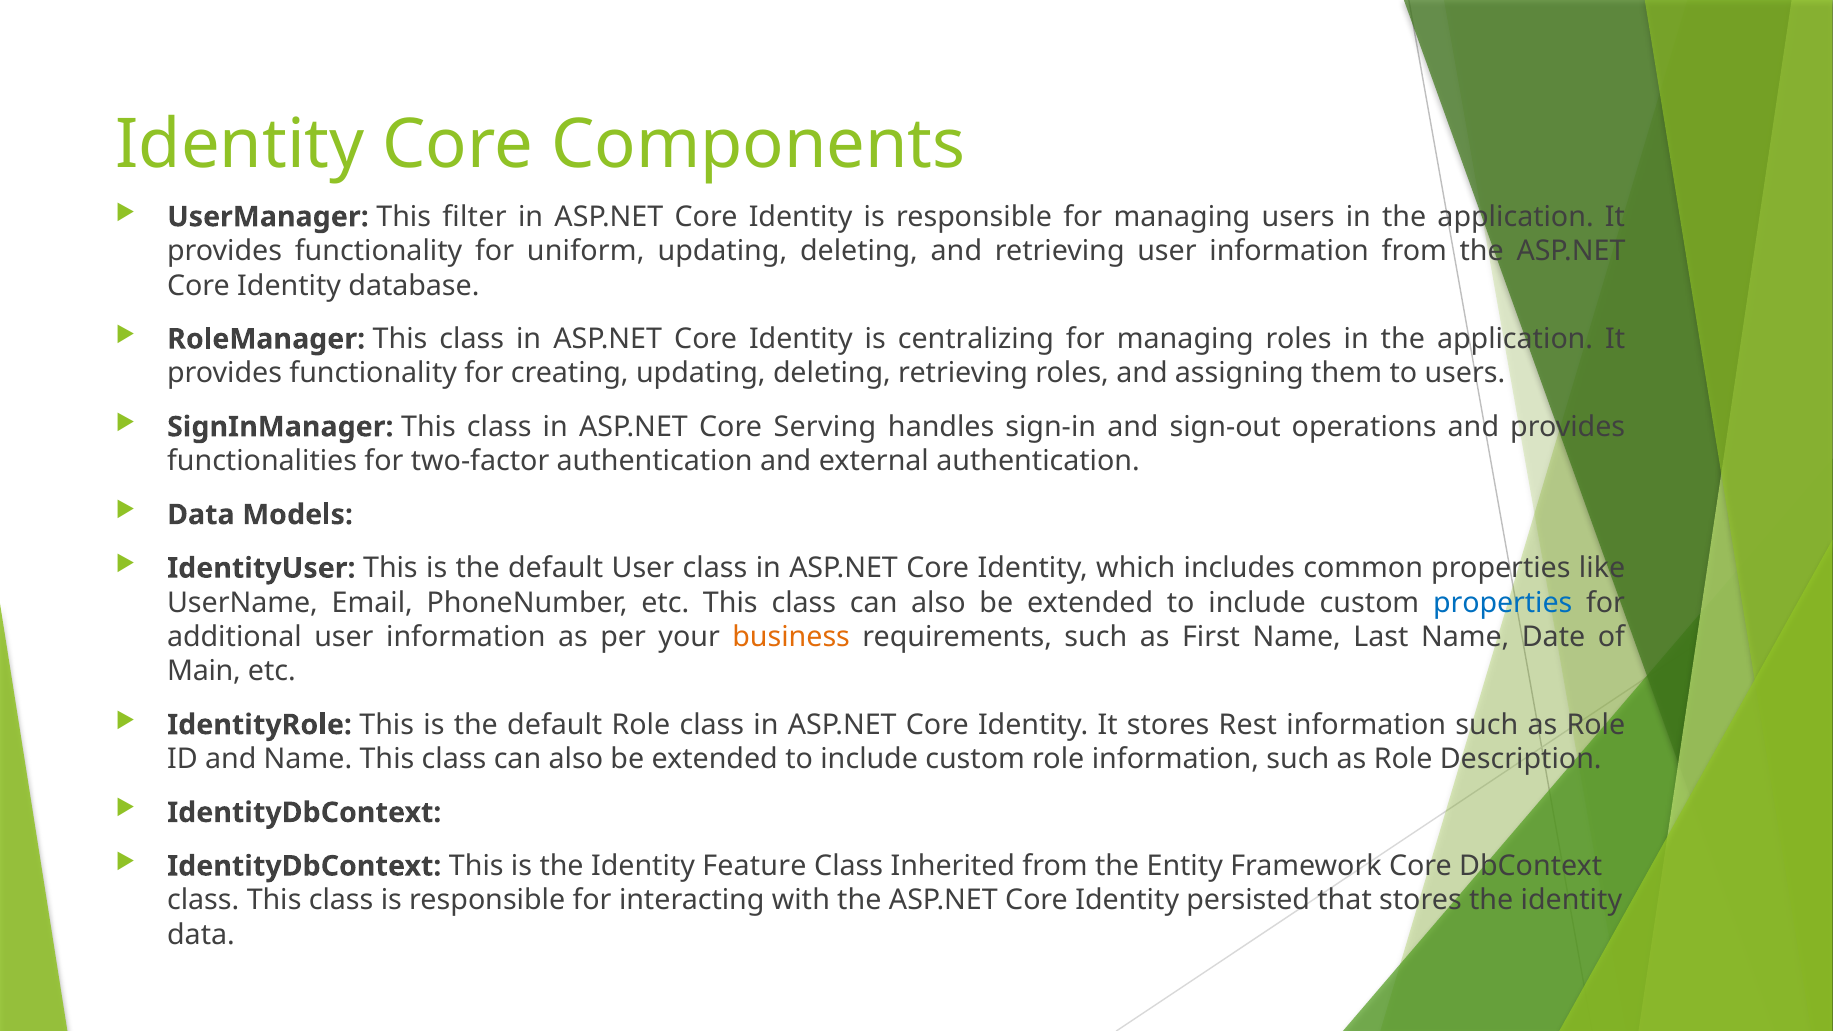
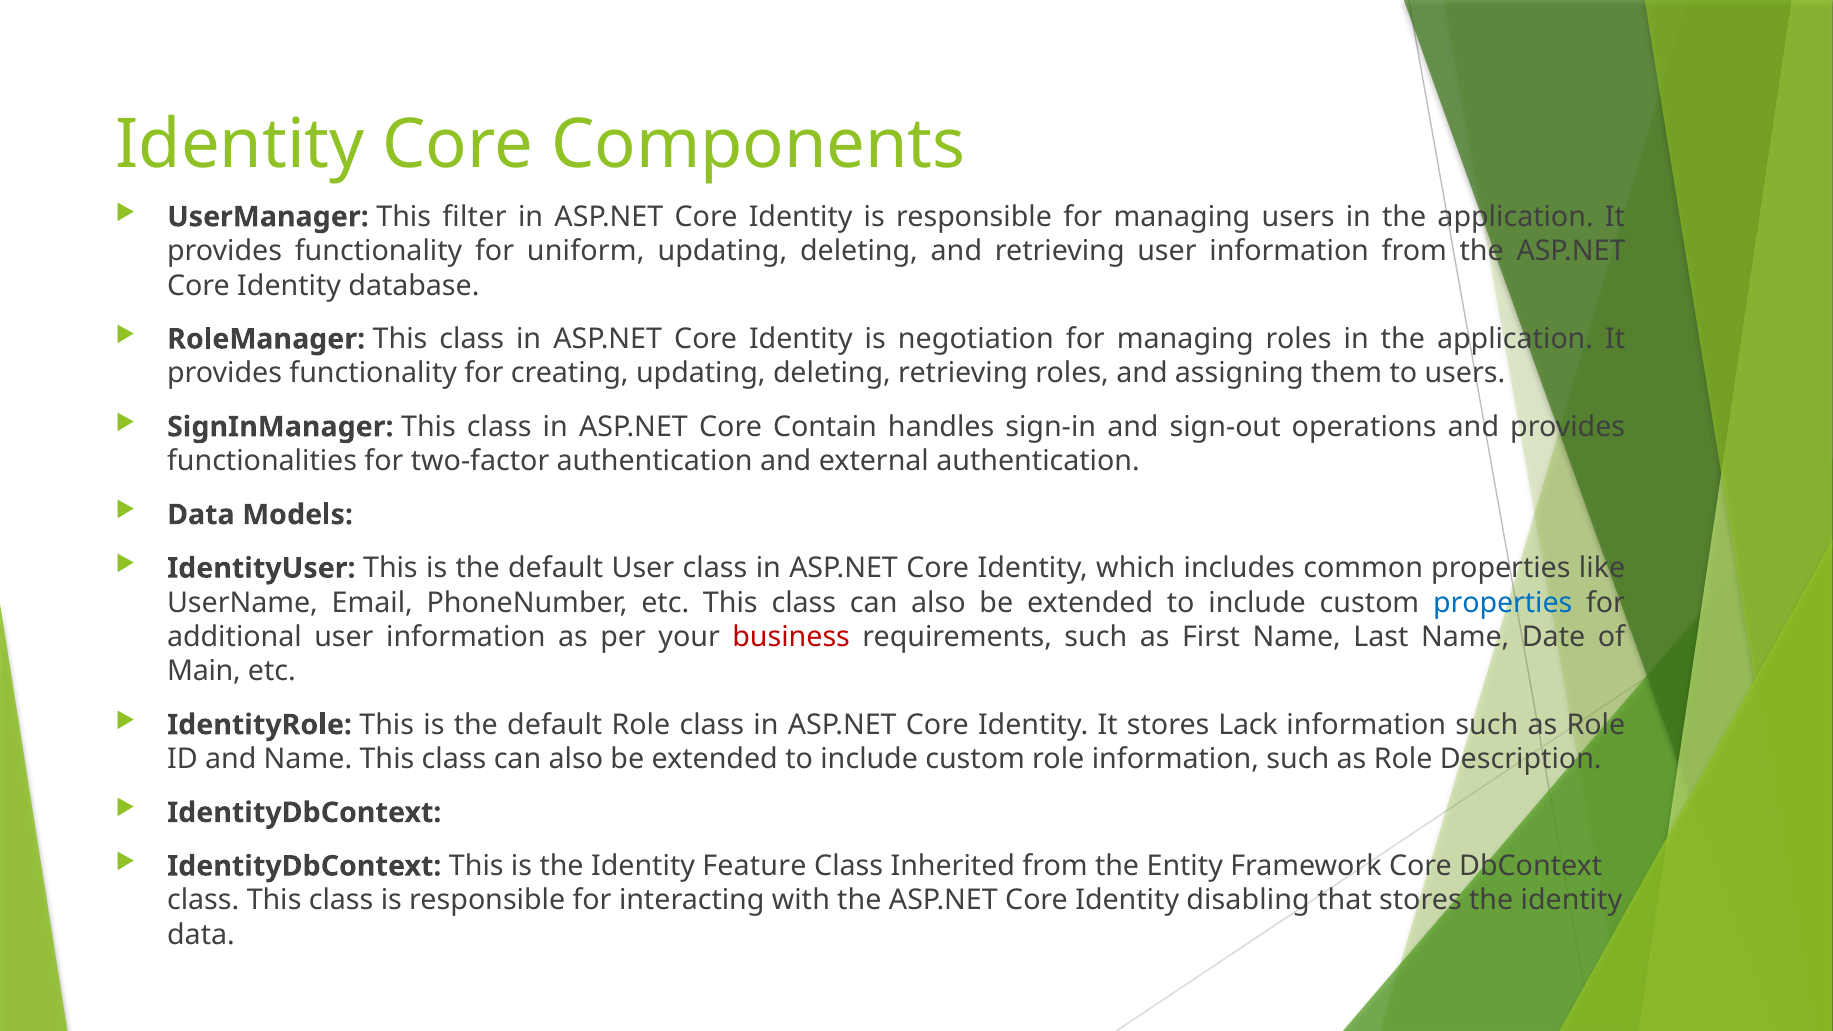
centralizing: centralizing -> negotiation
Serving: Serving -> Contain
business colour: orange -> red
Rest: Rest -> Lack
persisted: persisted -> disabling
